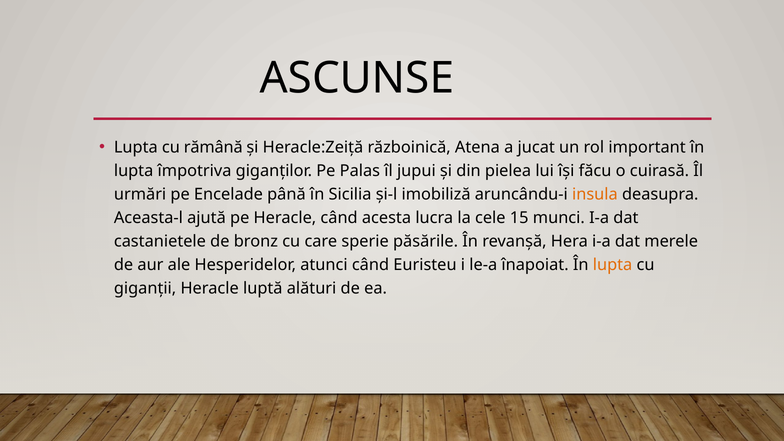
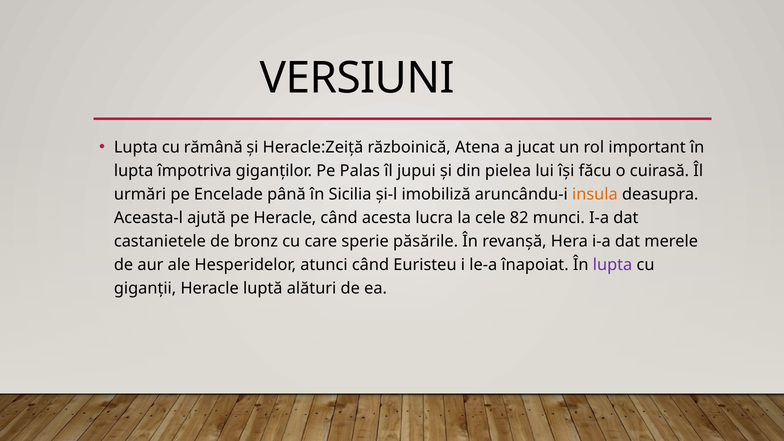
ASCUNSE: ASCUNSE -> VERSIUNI
15: 15 -> 82
lupta at (613, 265) colour: orange -> purple
